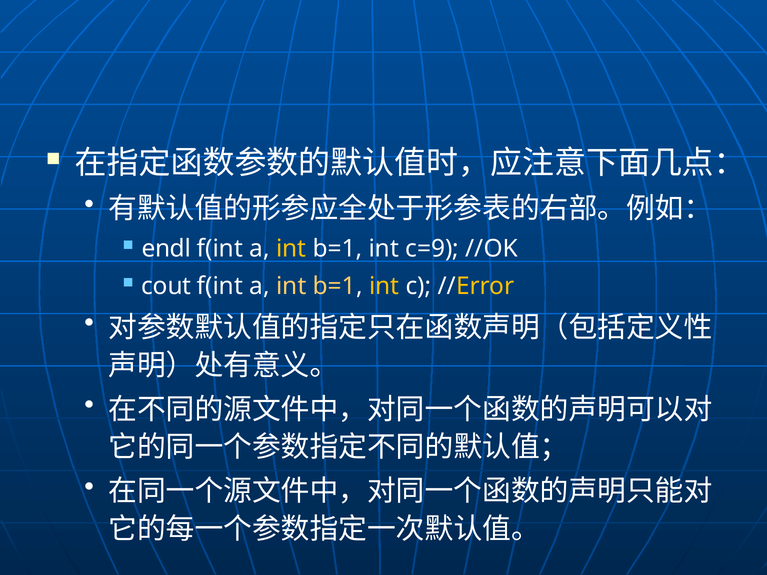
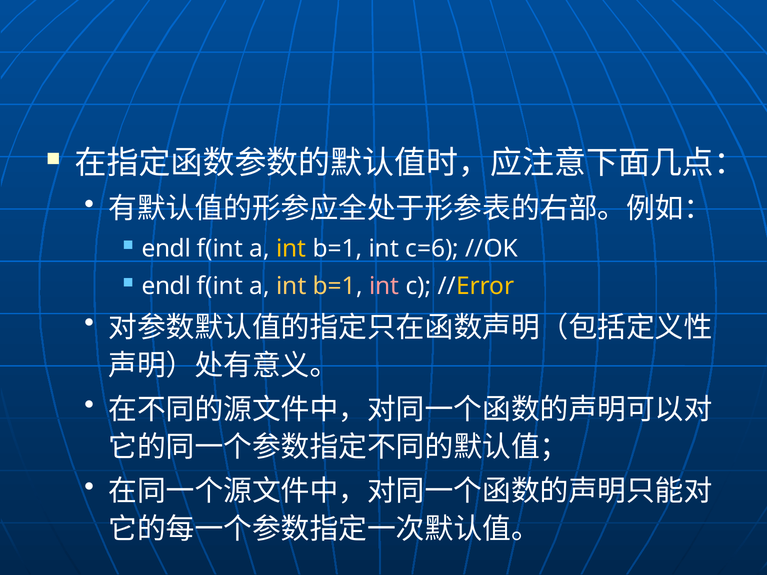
c=9: c=9 -> c=6
cout at (166, 286): cout -> endl
int at (384, 286) colour: yellow -> pink
